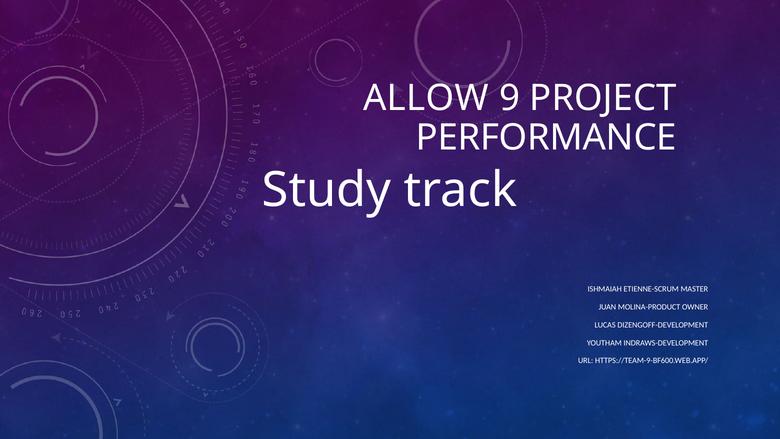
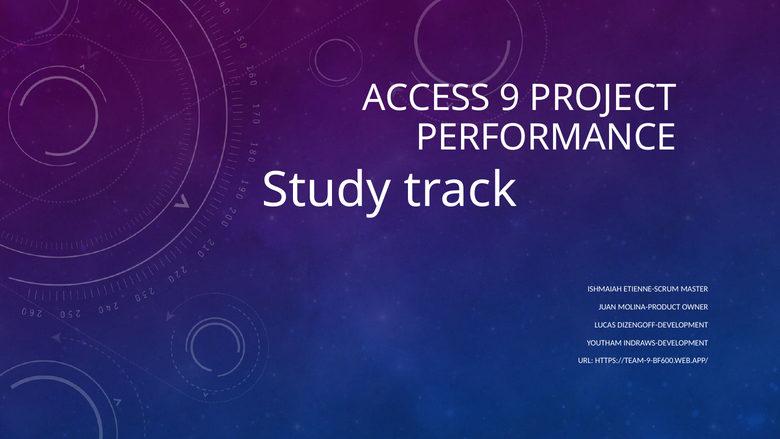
ALLOW: ALLOW -> ACCESS
